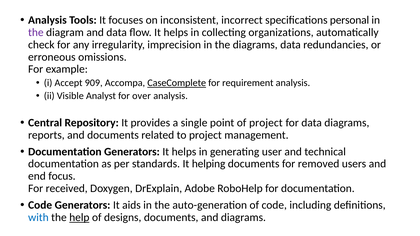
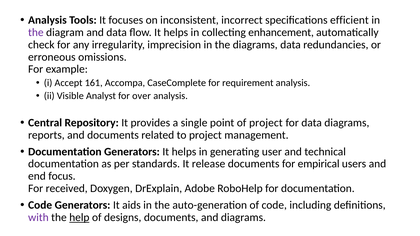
personal: personal -> efficient
organizations: organizations -> enhancement
909: 909 -> 161
CaseComplete underline: present -> none
helping: helping -> release
removed: removed -> empirical
with colour: blue -> purple
